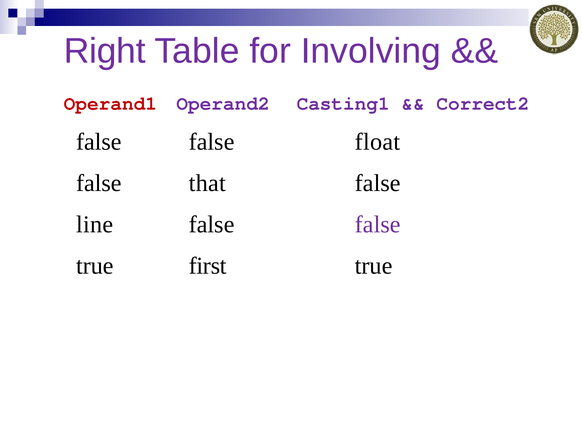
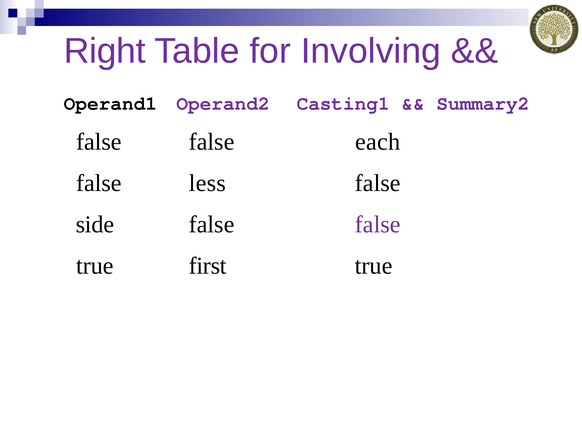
Operand1 colour: red -> black
Correct2: Correct2 -> Summary2
float: float -> each
that: that -> less
line: line -> side
